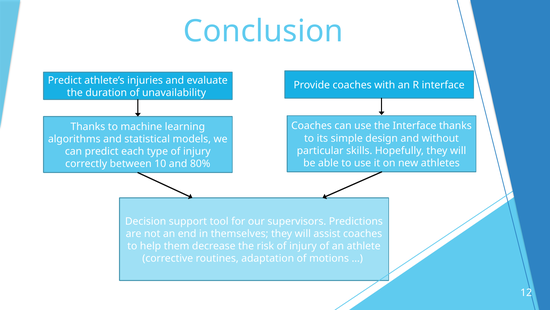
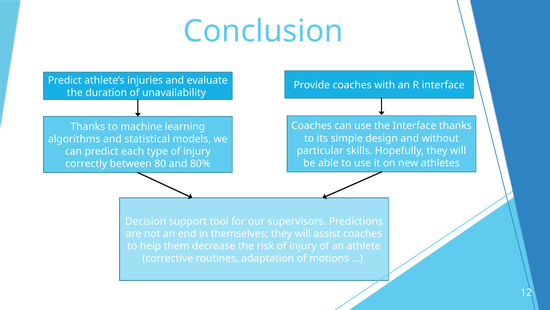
10: 10 -> 80
